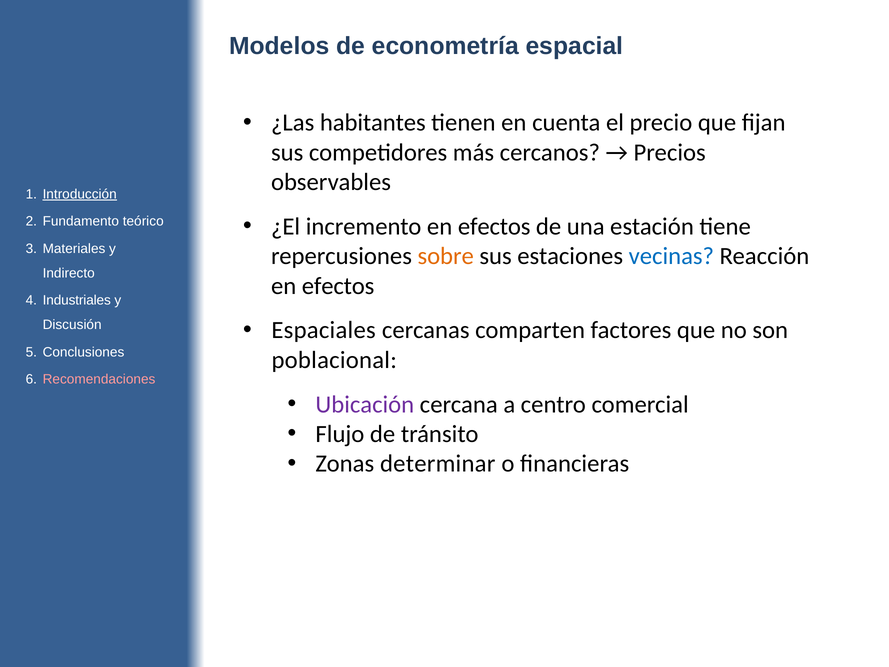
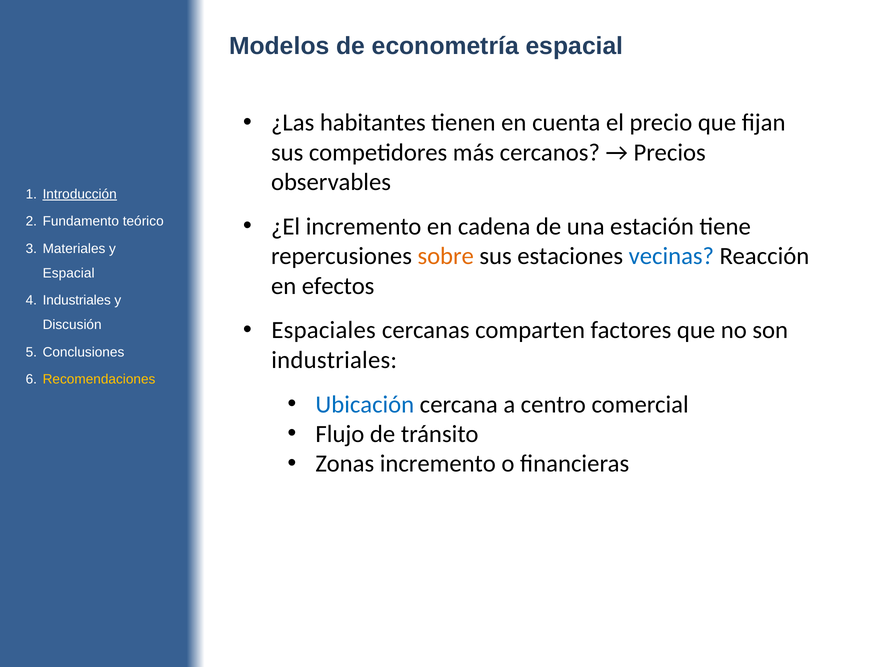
incremento en efectos: efectos -> cadena
Indirecto at (69, 273): Indirecto -> Espacial
poblacional at (334, 360): poblacional -> industriales
Recomendaciones colour: pink -> yellow
Ubicación colour: purple -> blue
Zonas determinar: determinar -> incremento
